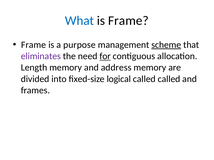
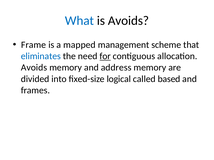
is Frame: Frame -> Avoids
purpose: purpose -> mapped
scheme underline: present -> none
eliminates colour: purple -> blue
Length at (34, 68): Length -> Avoids
called called: called -> based
